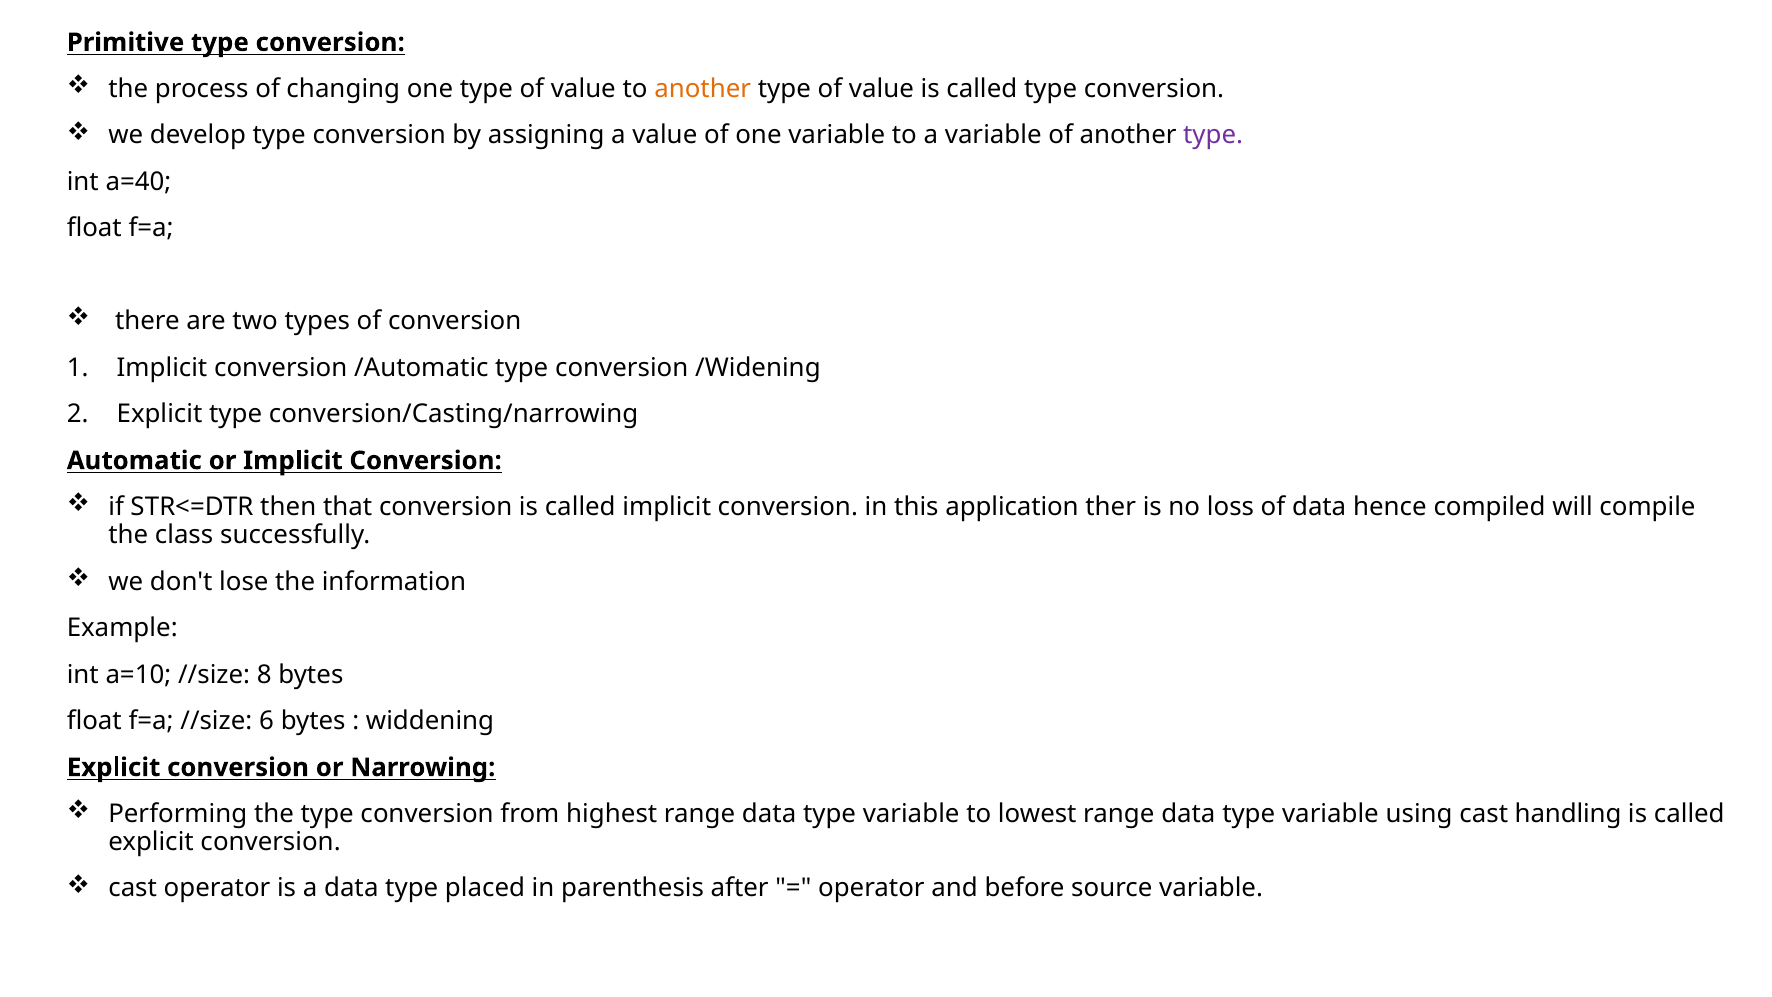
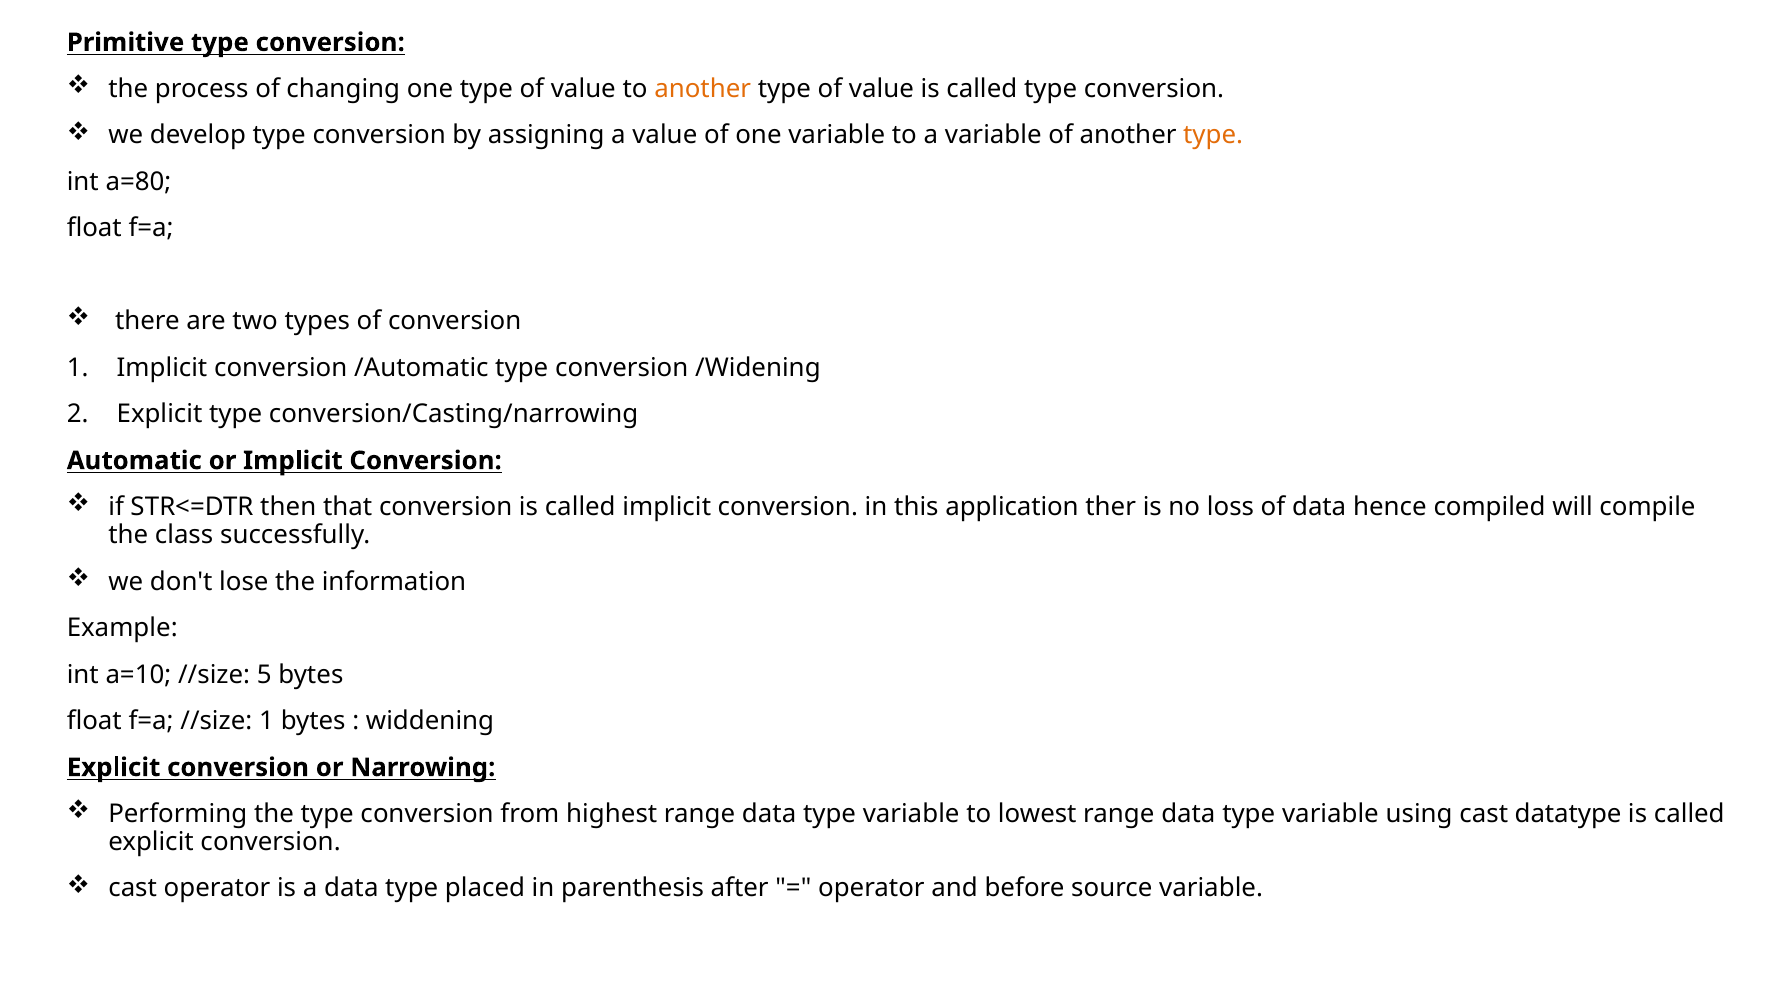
type at (1213, 135) colour: purple -> orange
a=40: a=40 -> a=80
8: 8 -> 5
//size 6: 6 -> 1
handling: handling -> datatype
